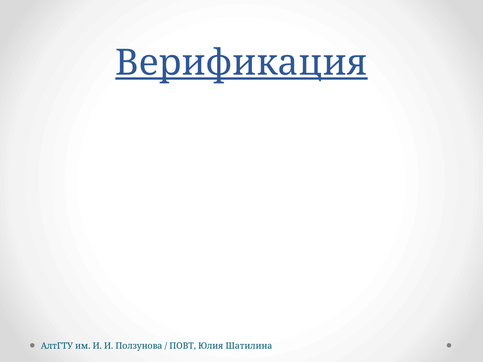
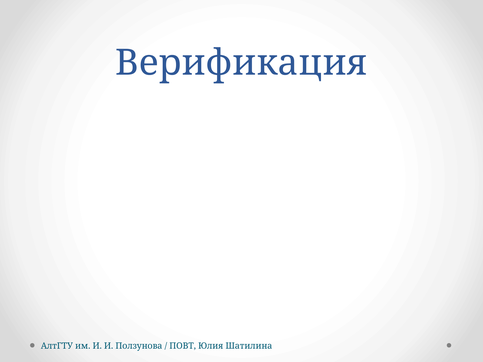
Верификация underline: present -> none
